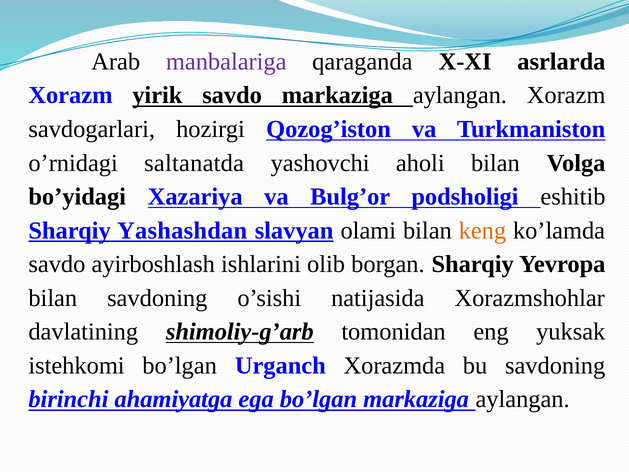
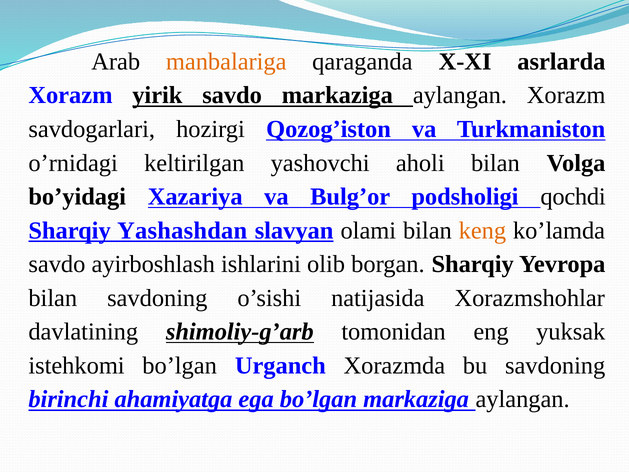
manbalariga colour: purple -> orange
saltanatda: saltanatda -> keltirilgan
eshitib: eshitib -> qochdi
